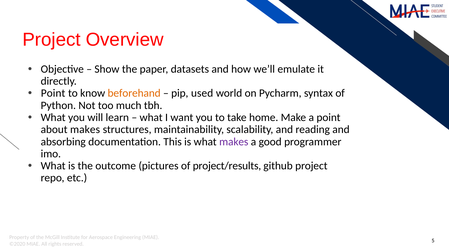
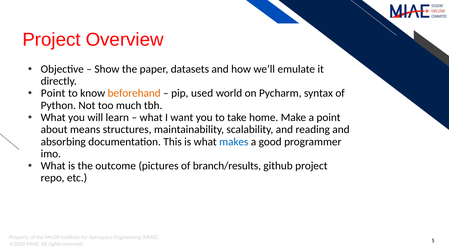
about makes: makes -> means
makes at (234, 142) colour: purple -> blue
project/results: project/results -> branch/results
